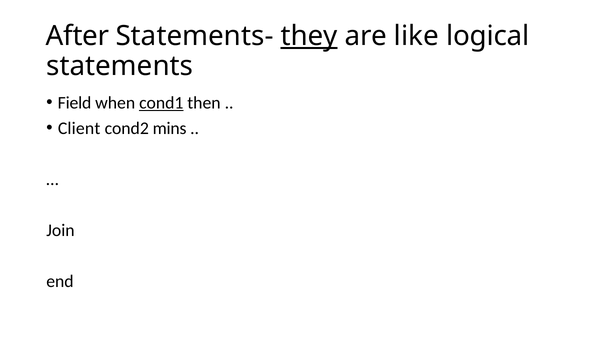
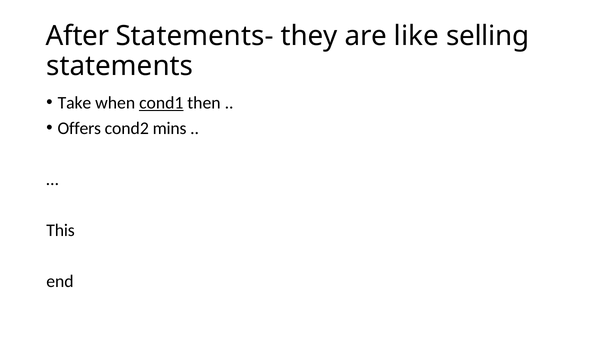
they underline: present -> none
logical: logical -> selling
Field: Field -> Take
Client: Client -> Offers
Join: Join -> This
